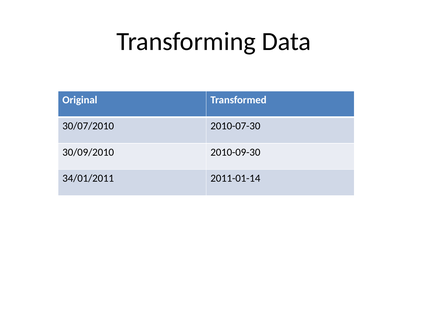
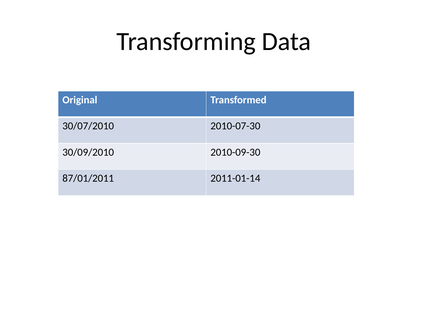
34/01/2011: 34/01/2011 -> 87/01/2011
